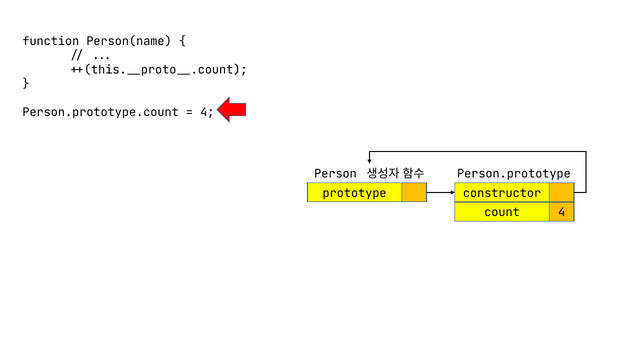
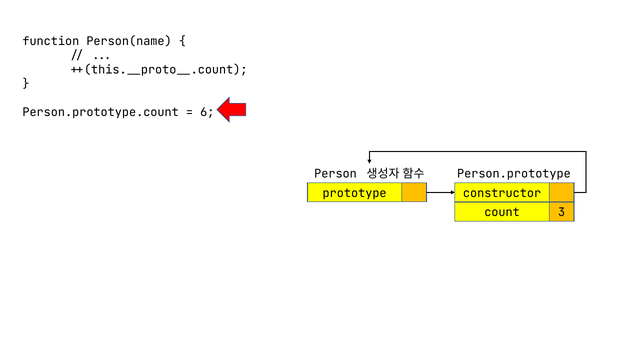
4 at (207, 112): 4 -> 6
count 4: 4 -> 3
